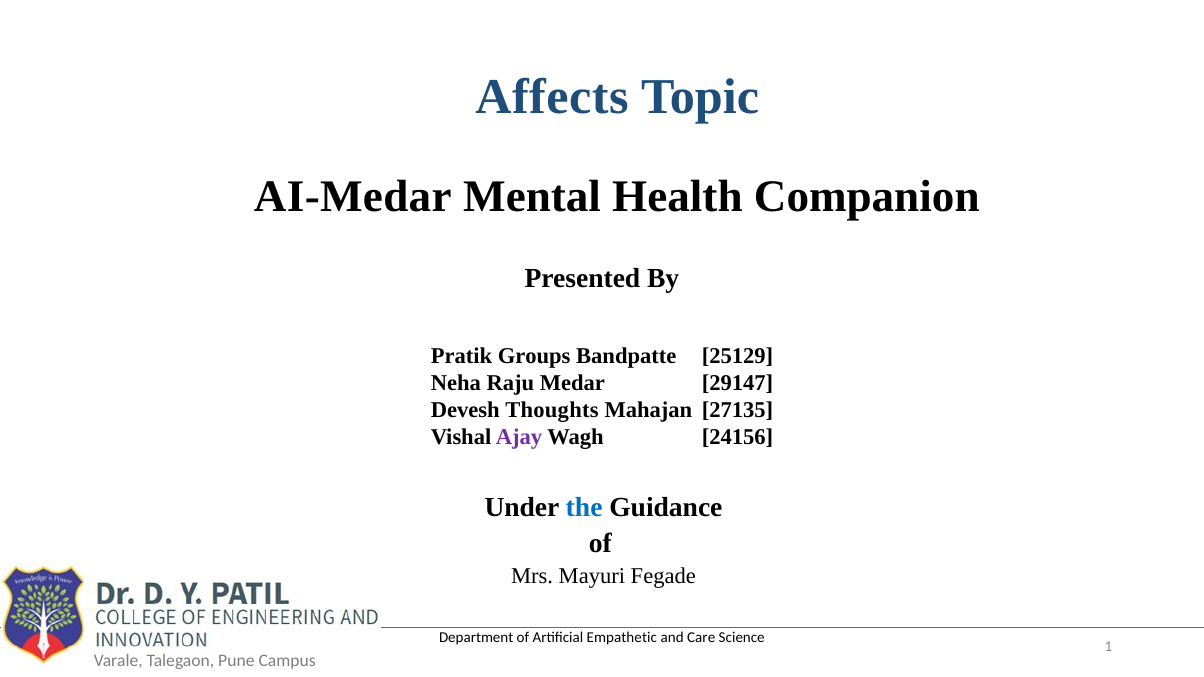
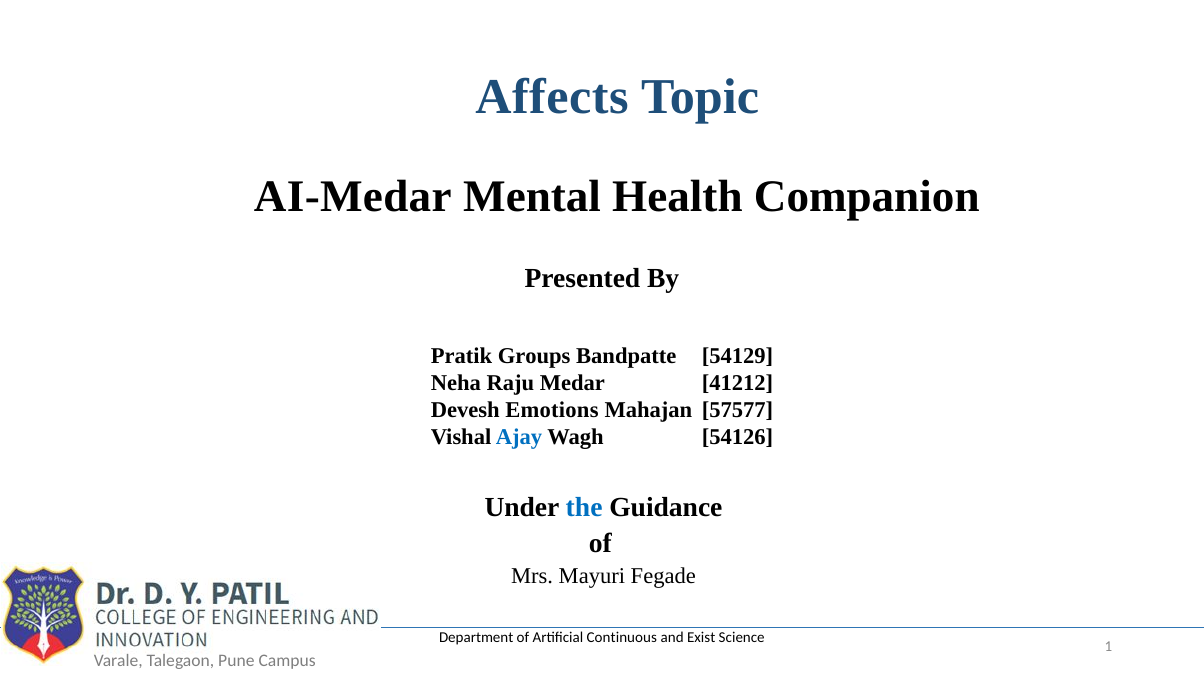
25129: 25129 -> 54129
29147: 29147 -> 41212
Thoughts: Thoughts -> Emotions
27135: 27135 -> 57577
Ajay colour: purple -> blue
24156: 24156 -> 54126
Empathetic: Empathetic -> Continuous
Care: Care -> Exist
